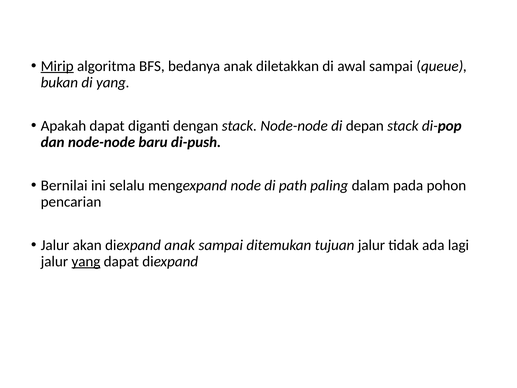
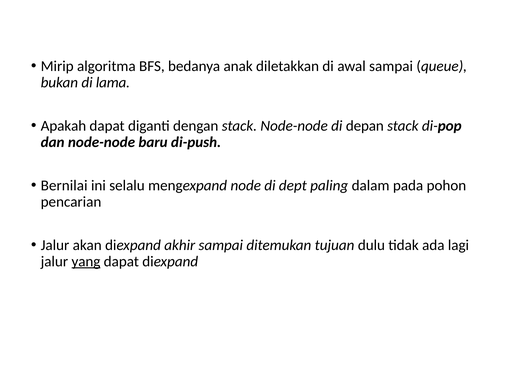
Mirip underline: present -> none
di yang: yang -> lama
path: path -> dept
diexpand anak: anak -> akhir
tujuan jalur: jalur -> dulu
